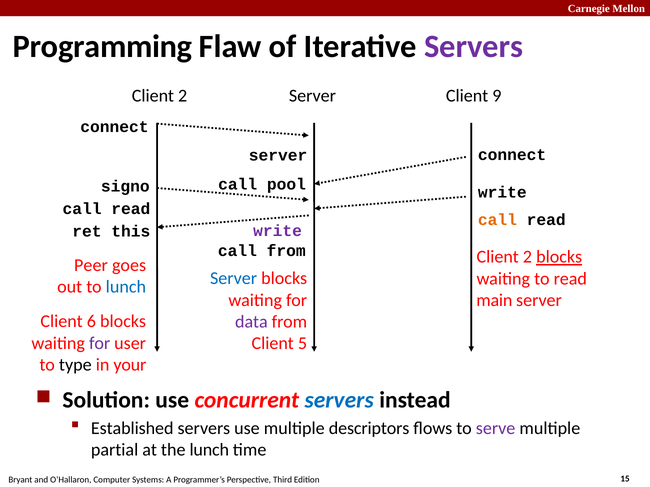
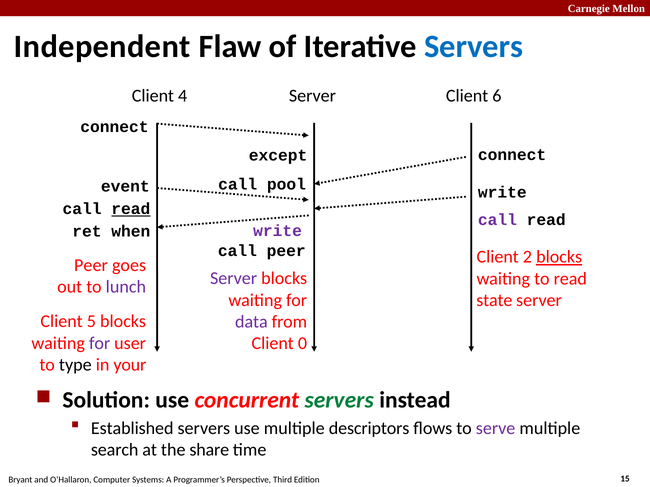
Programming: Programming -> Independent
Servers at (474, 46) colour: purple -> blue
2 at (183, 96): 2 -> 4
9: 9 -> 6
server at (278, 156): server -> except
signo: signo -> event
read at (131, 209) underline: none -> present
call at (497, 220) colour: orange -> purple
this: this -> when
call from: from -> peer
Server at (234, 279) colour: blue -> purple
lunch at (126, 287) colour: blue -> purple
main: main -> state
6: 6 -> 5
5: 5 -> 0
servers at (339, 400) colour: blue -> green
partial: partial -> search
the lunch: lunch -> share
